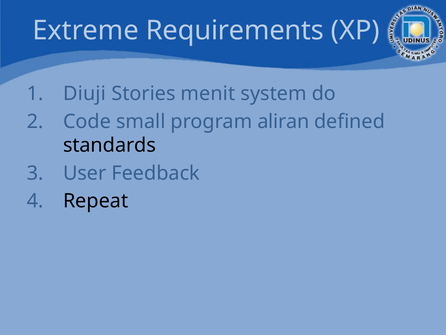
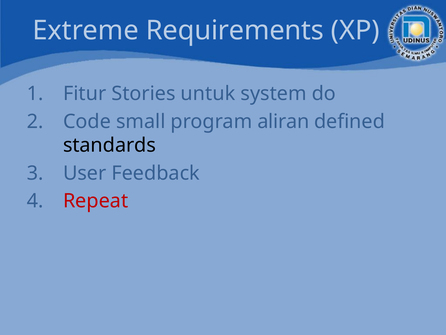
Diuji: Diuji -> Fitur
menit: menit -> untuk
Repeat colour: black -> red
